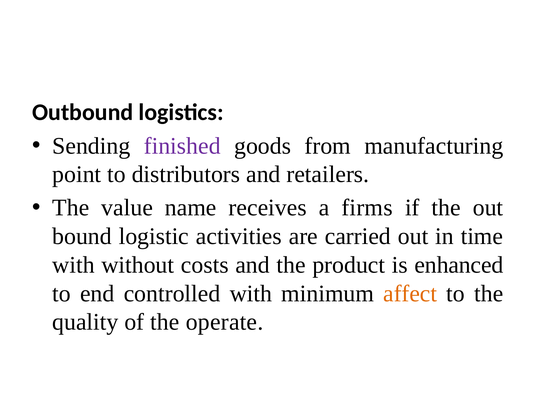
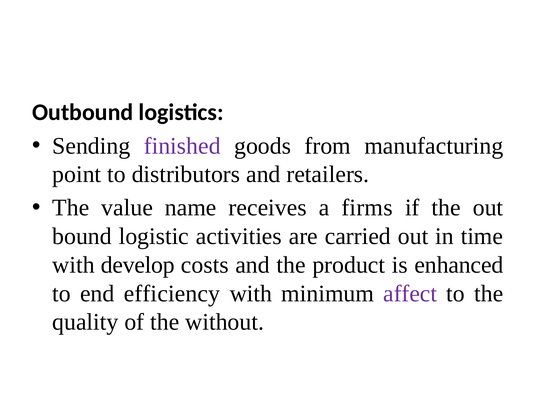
without: without -> develop
controlled: controlled -> efficiency
affect colour: orange -> purple
operate: operate -> without
